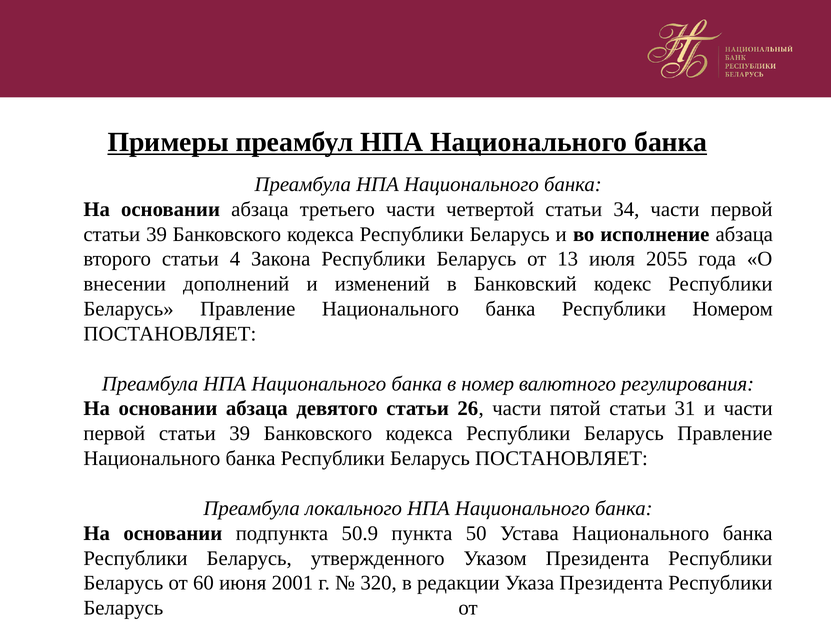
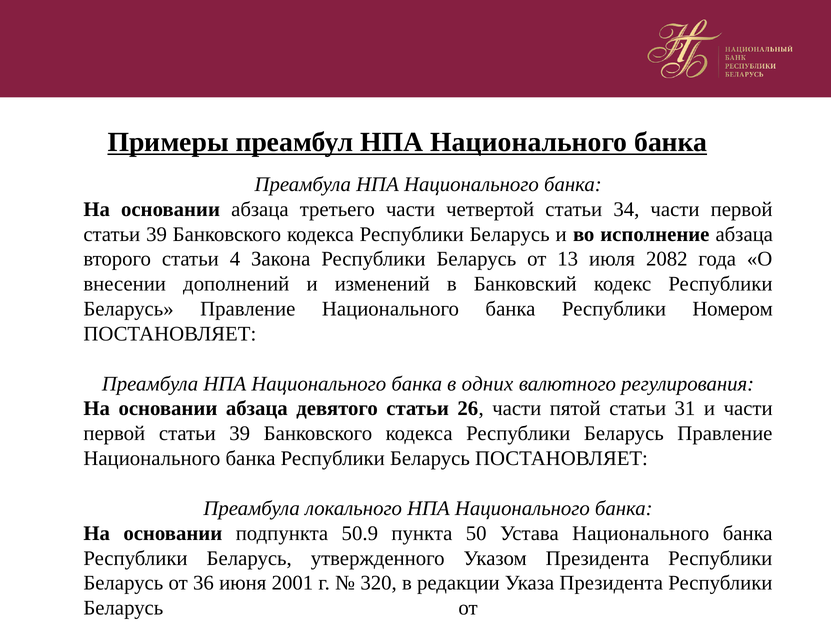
2055: 2055 -> 2082
номер: номер -> одних
60: 60 -> 36
